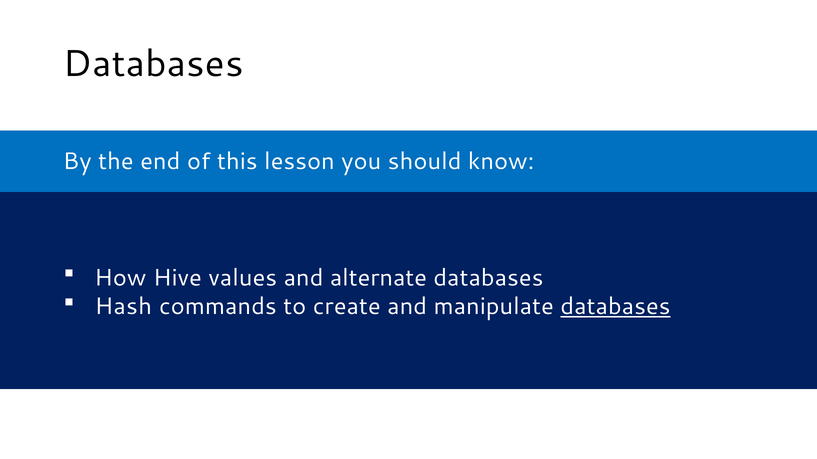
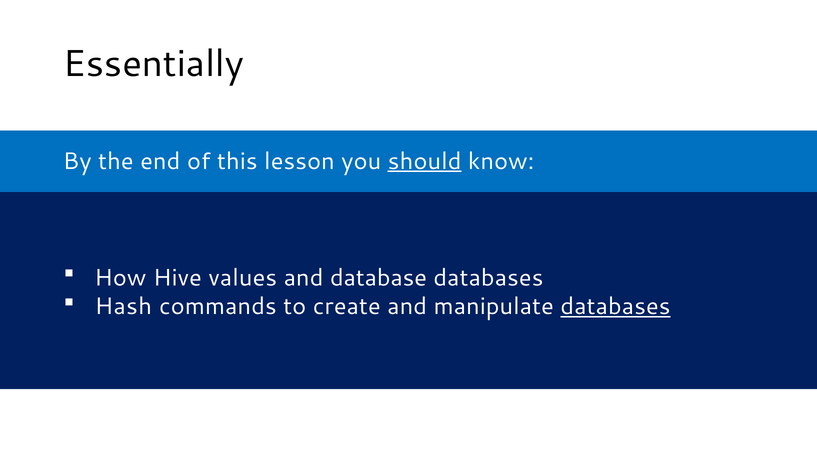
Databases at (153, 64): Databases -> Essentially
should underline: none -> present
alternate: alternate -> database
